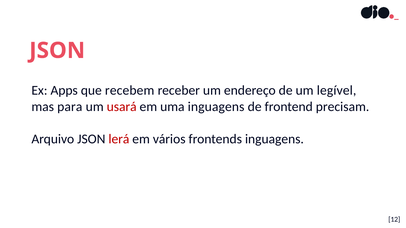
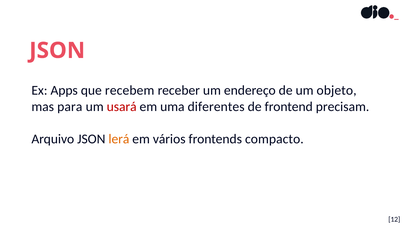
legível: legível -> objeto
uma inguagens: inguagens -> diferentes
lerá colour: red -> orange
frontends inguagens: inguagens -> compacto
